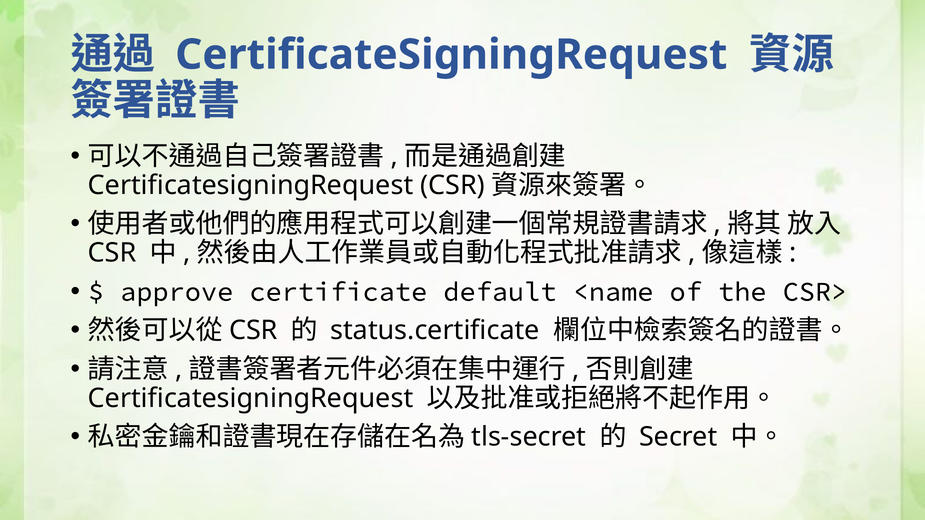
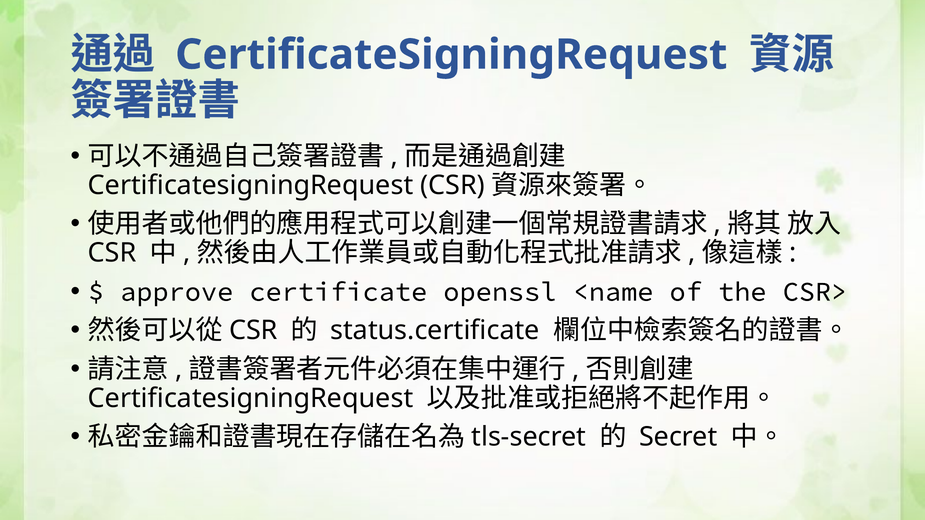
default: default -> openssl
